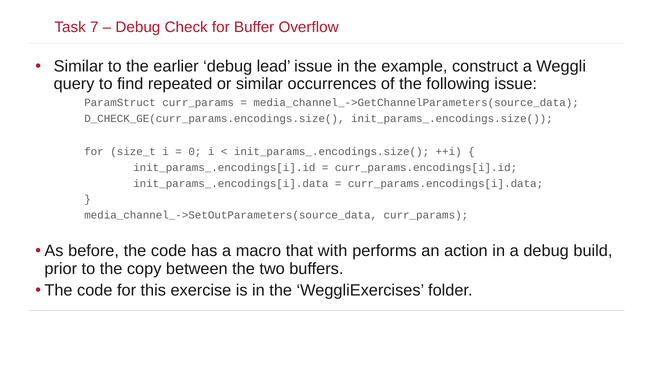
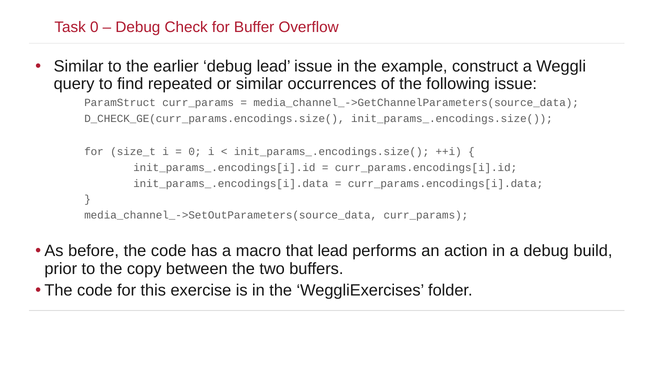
Task 7: 7 -> 0
that with: with -> lead
